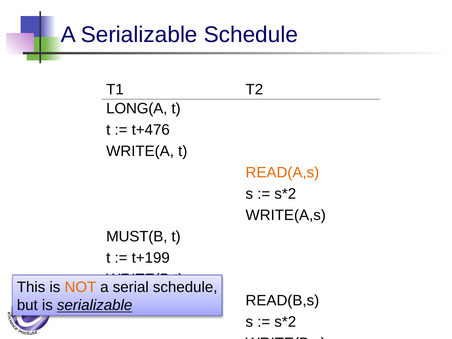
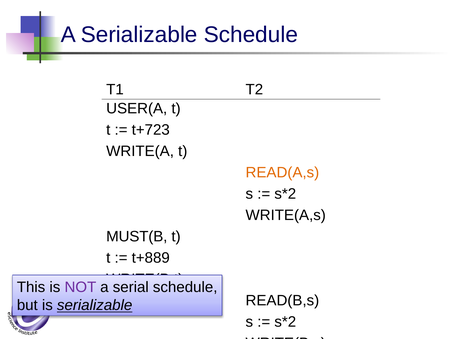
LONG(A: LONG(A -> USER(A
t+476: t+476 -> t+723
t+199: t+199 -> t+889
NOT colour: orange -> purple
